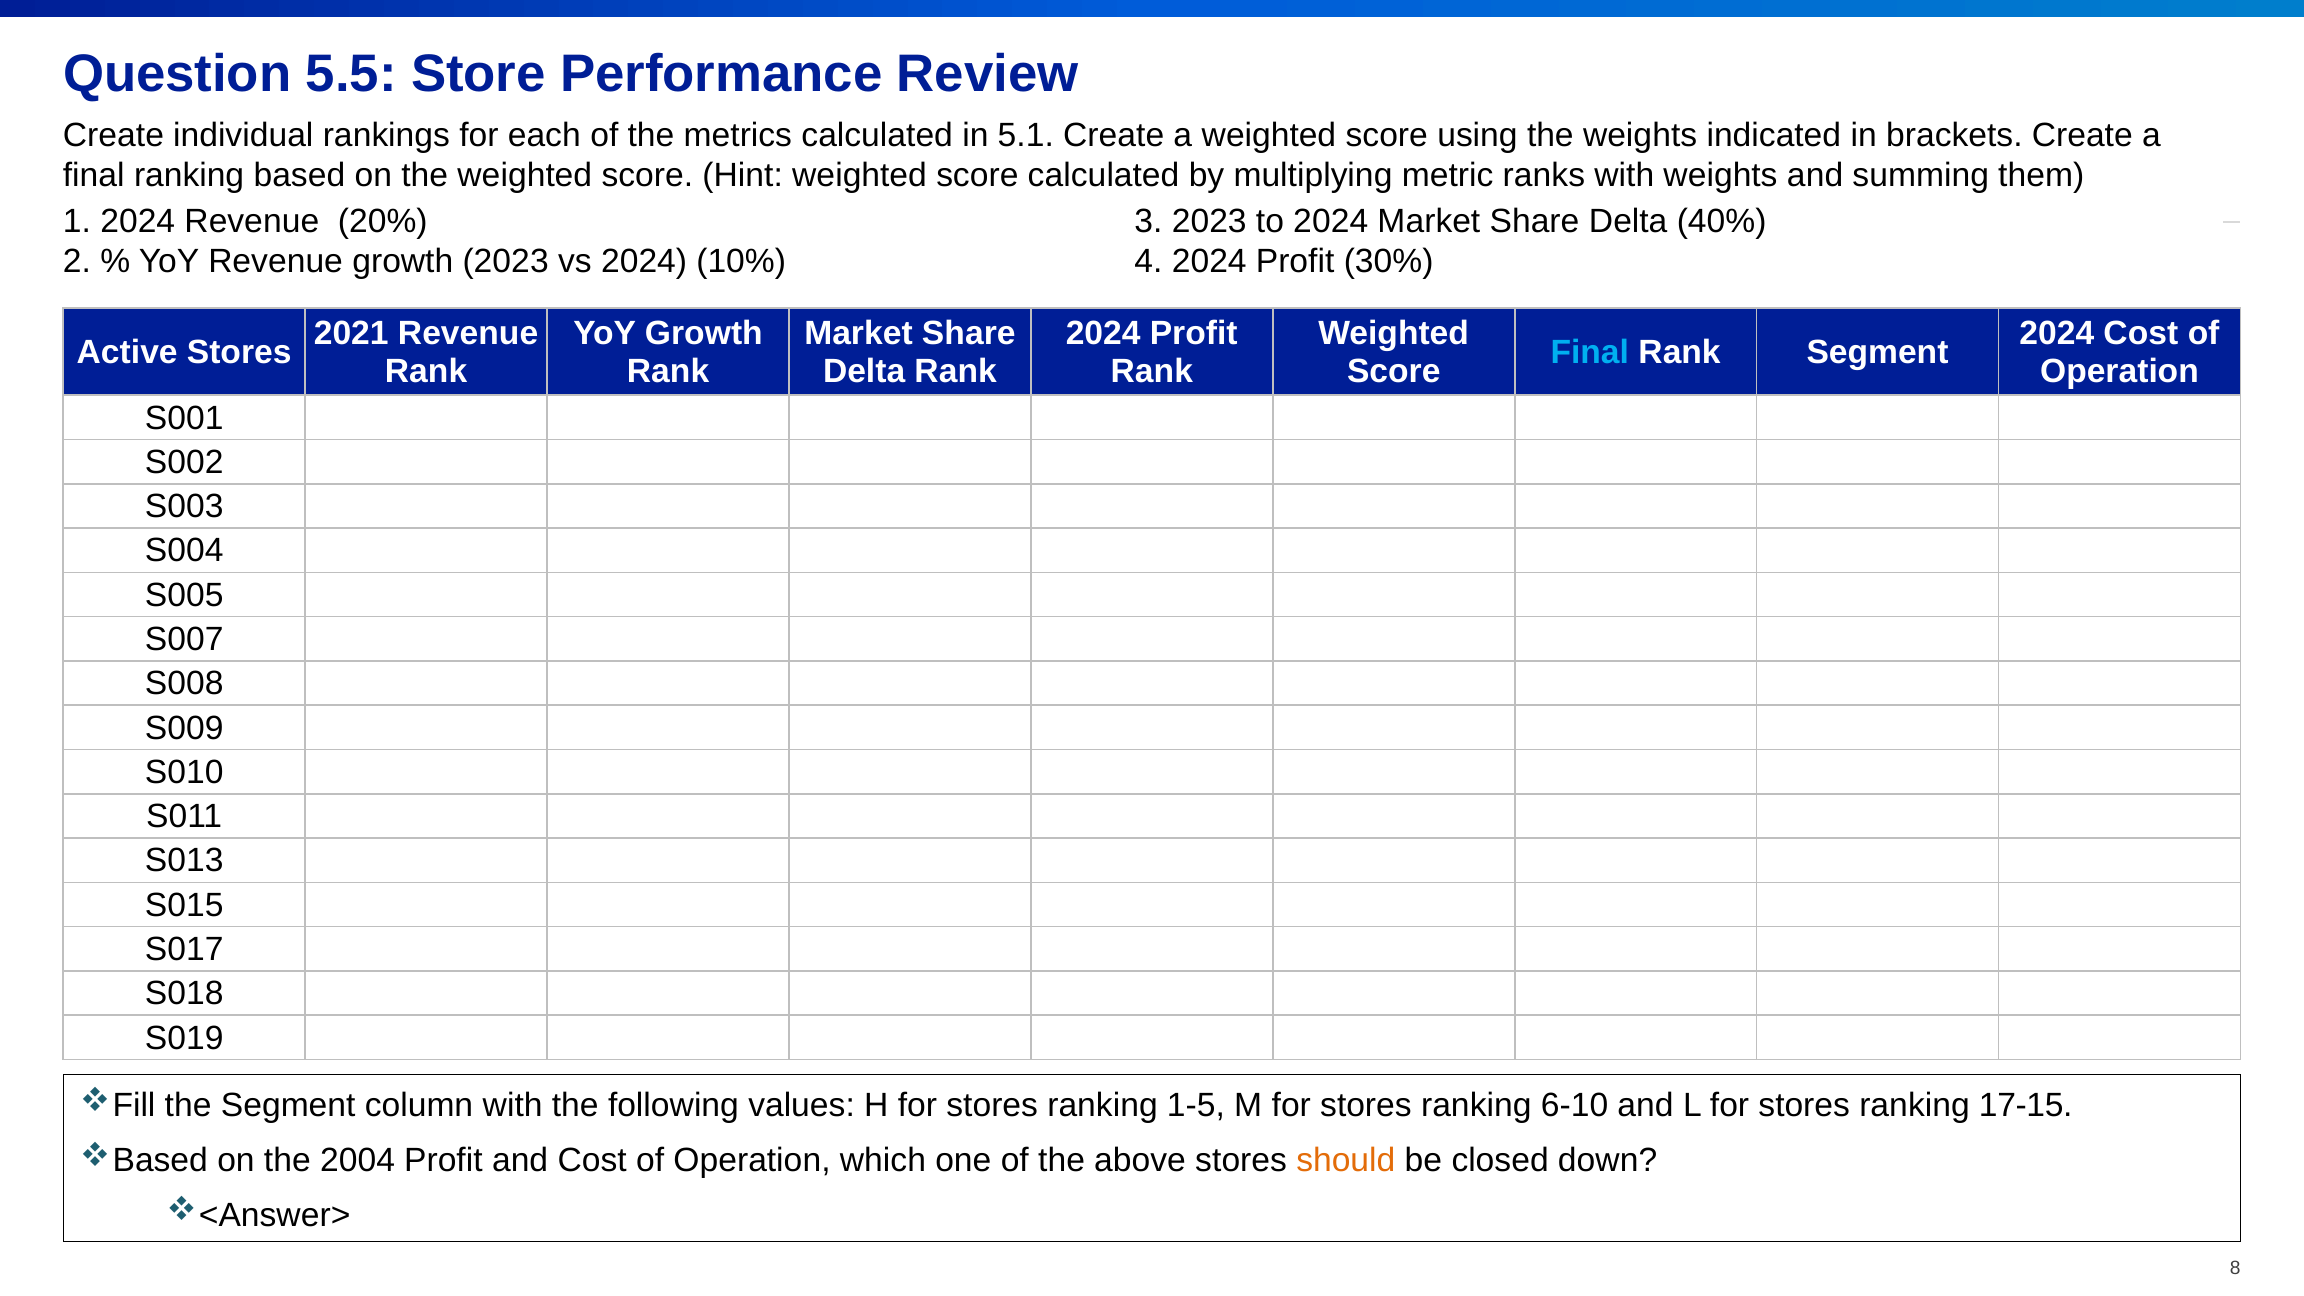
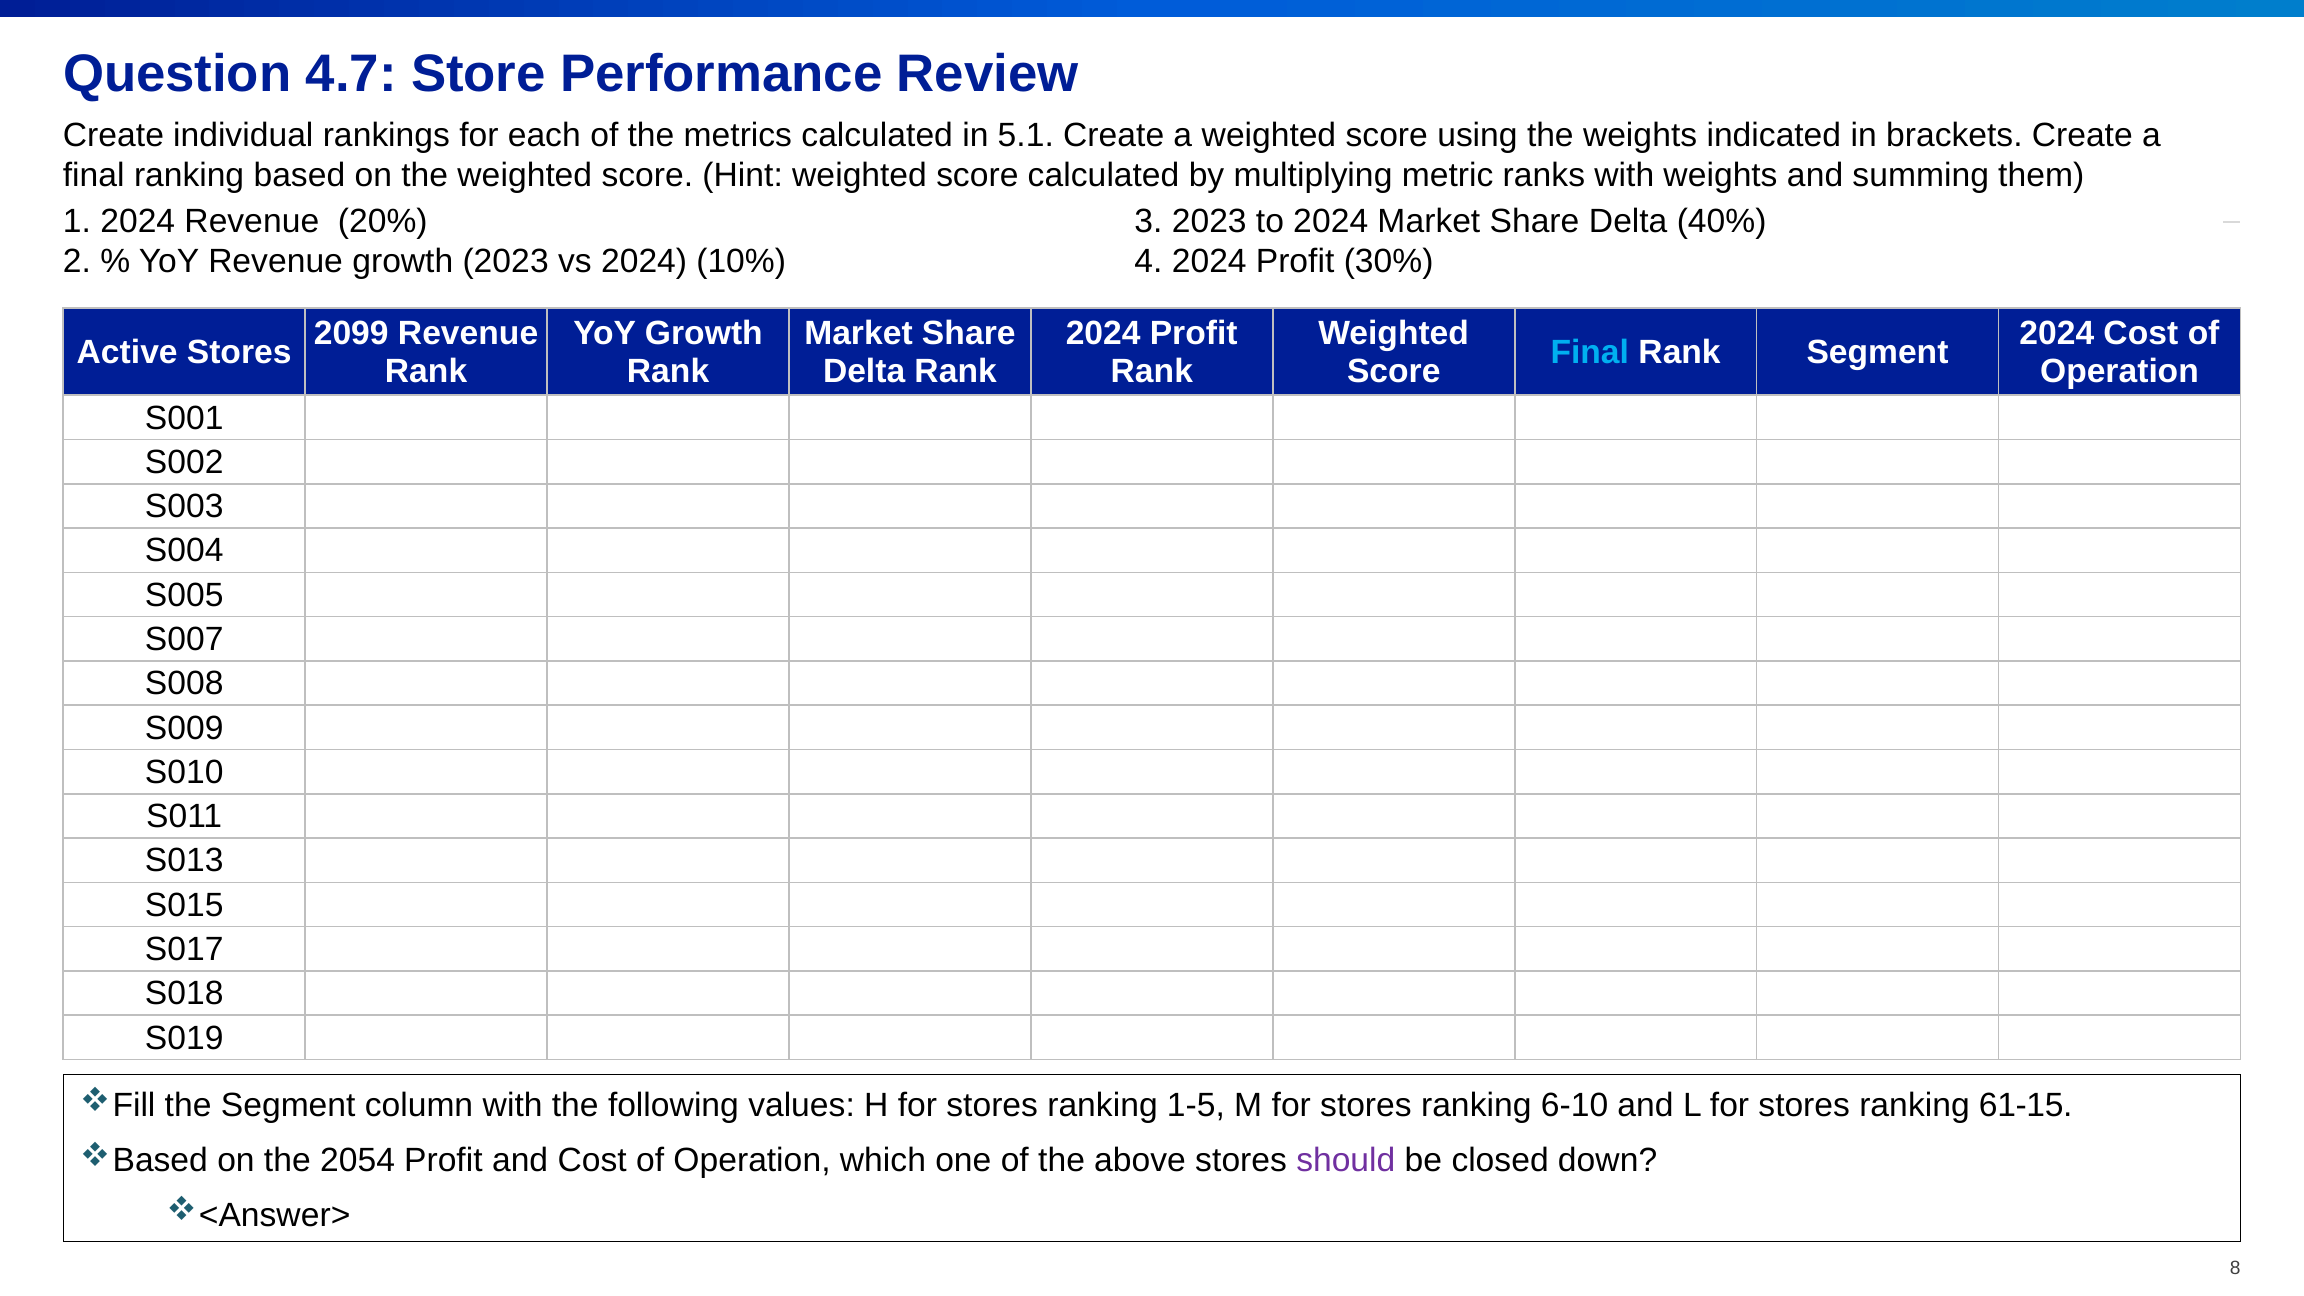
5.5: 5.5 -> 4.7
2021: 2021 -> 2099
17-15: 17-15 -> 61-15
2004: 2004 -> 2054
should colour: orange -> purple
